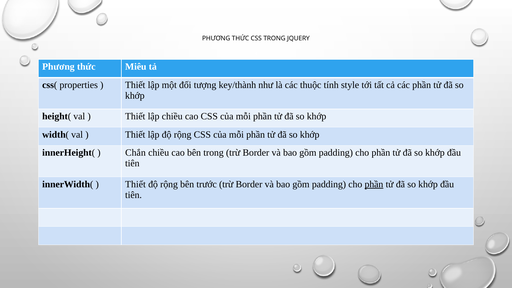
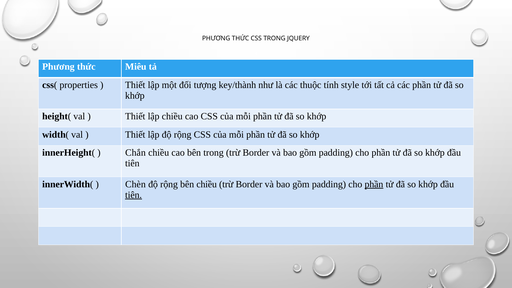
Thiết at (135, 184): Thiết -> Chèn
bên trước: trước -> chiều
tiên at (134, 195) underline: none -> present
